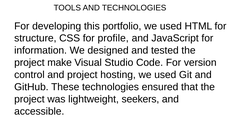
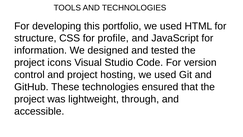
make: make -> icons
seekers: seekers -> through
